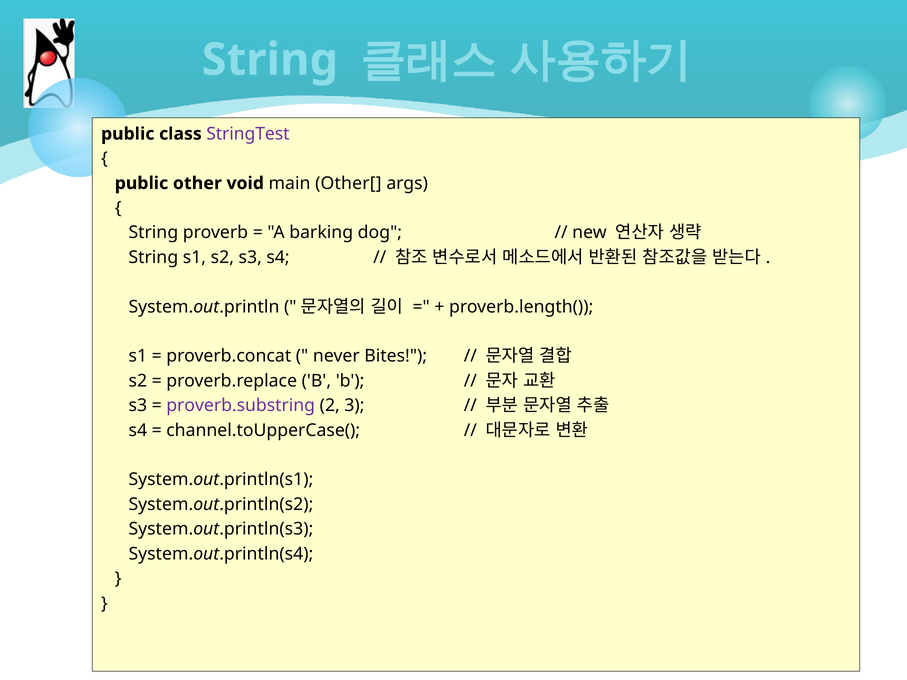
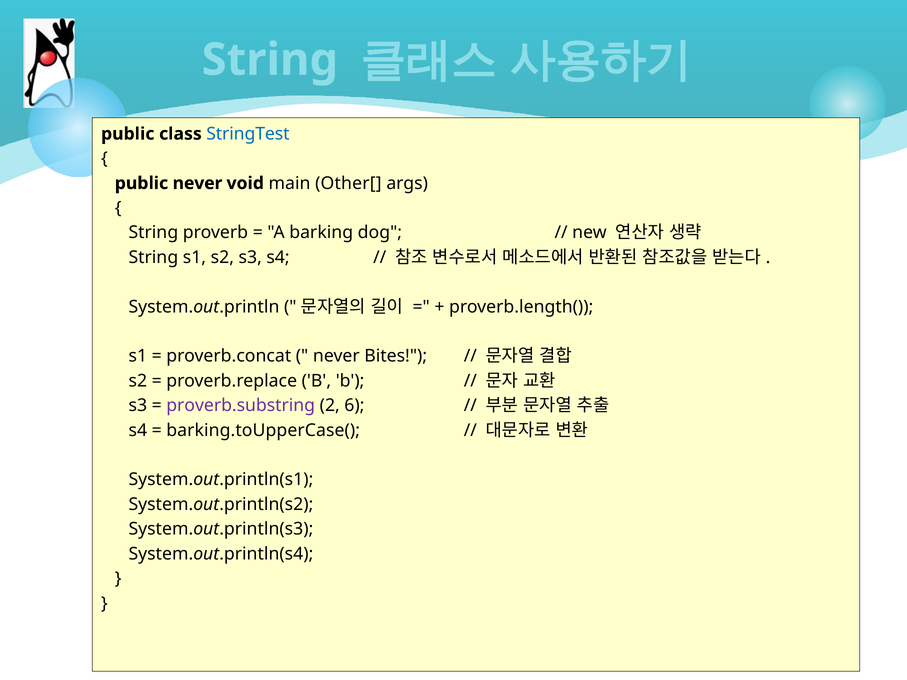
StringTest colour: purple -> blue
public other: other -> never
3: 3 -> 6
channel.toUpperCase(: channel.toUpperCase( -> barking.toUpperCase(
